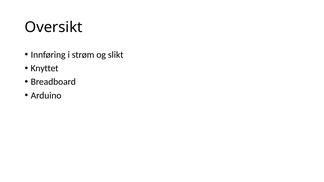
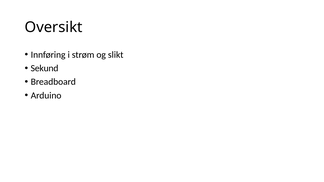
Knyttet: Knyttet -> Sekund
